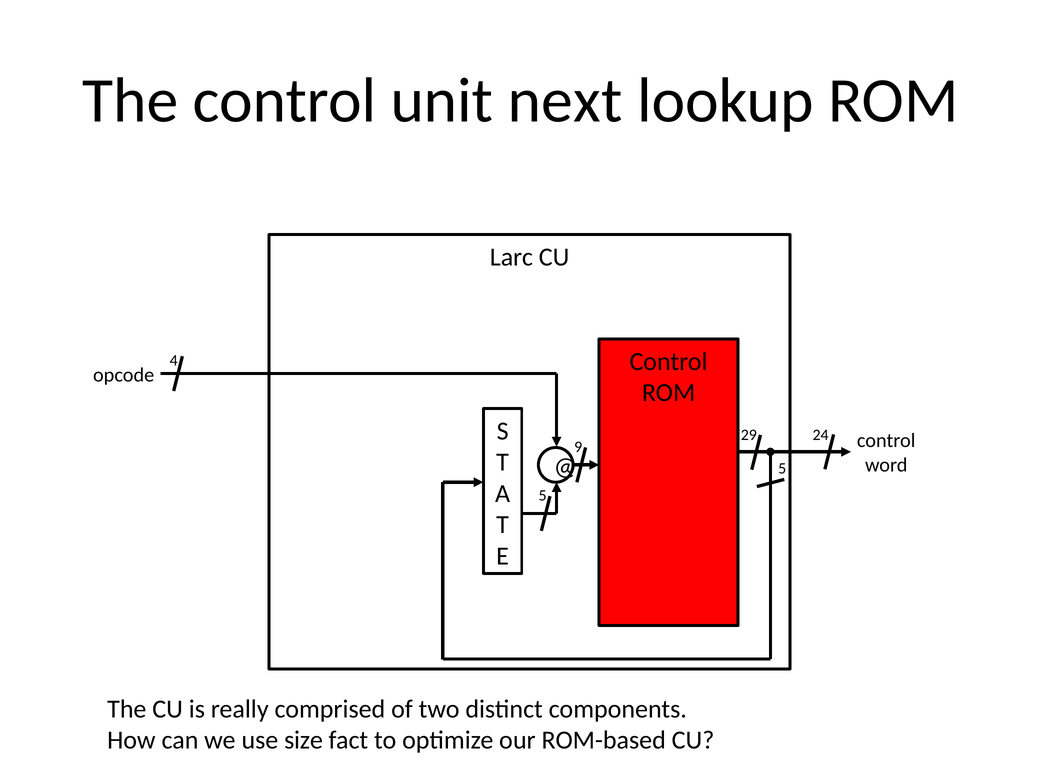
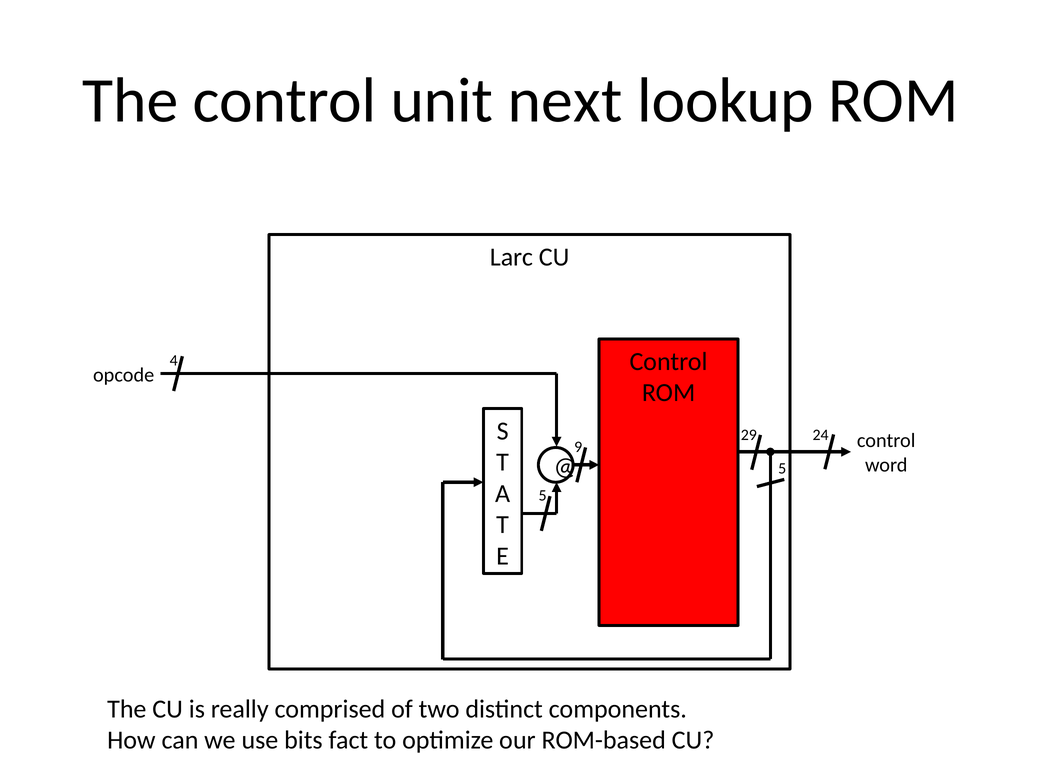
size: size -> bits
